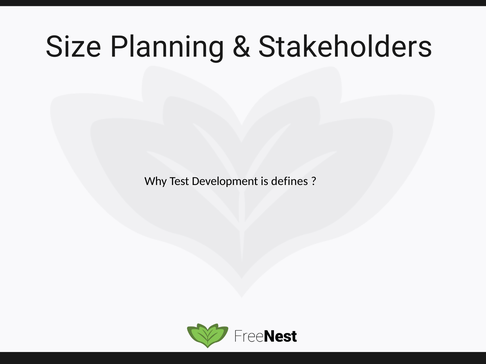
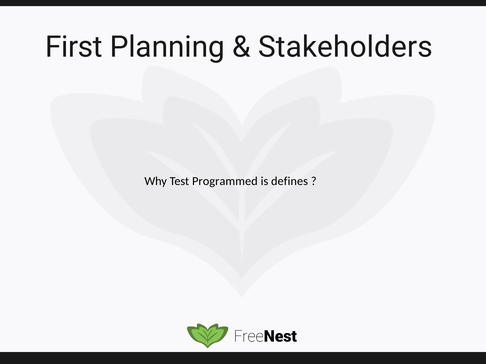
Size: Size -> First
Development: Development -> Programmed
